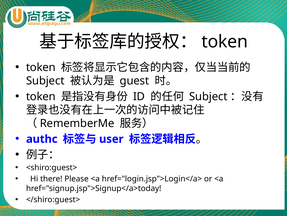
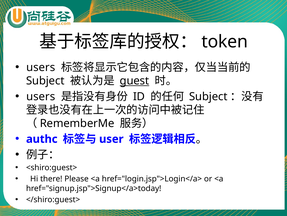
token at (41, 67): token -> users
guest underline: none -> present
token at (41, 96): token -> users
